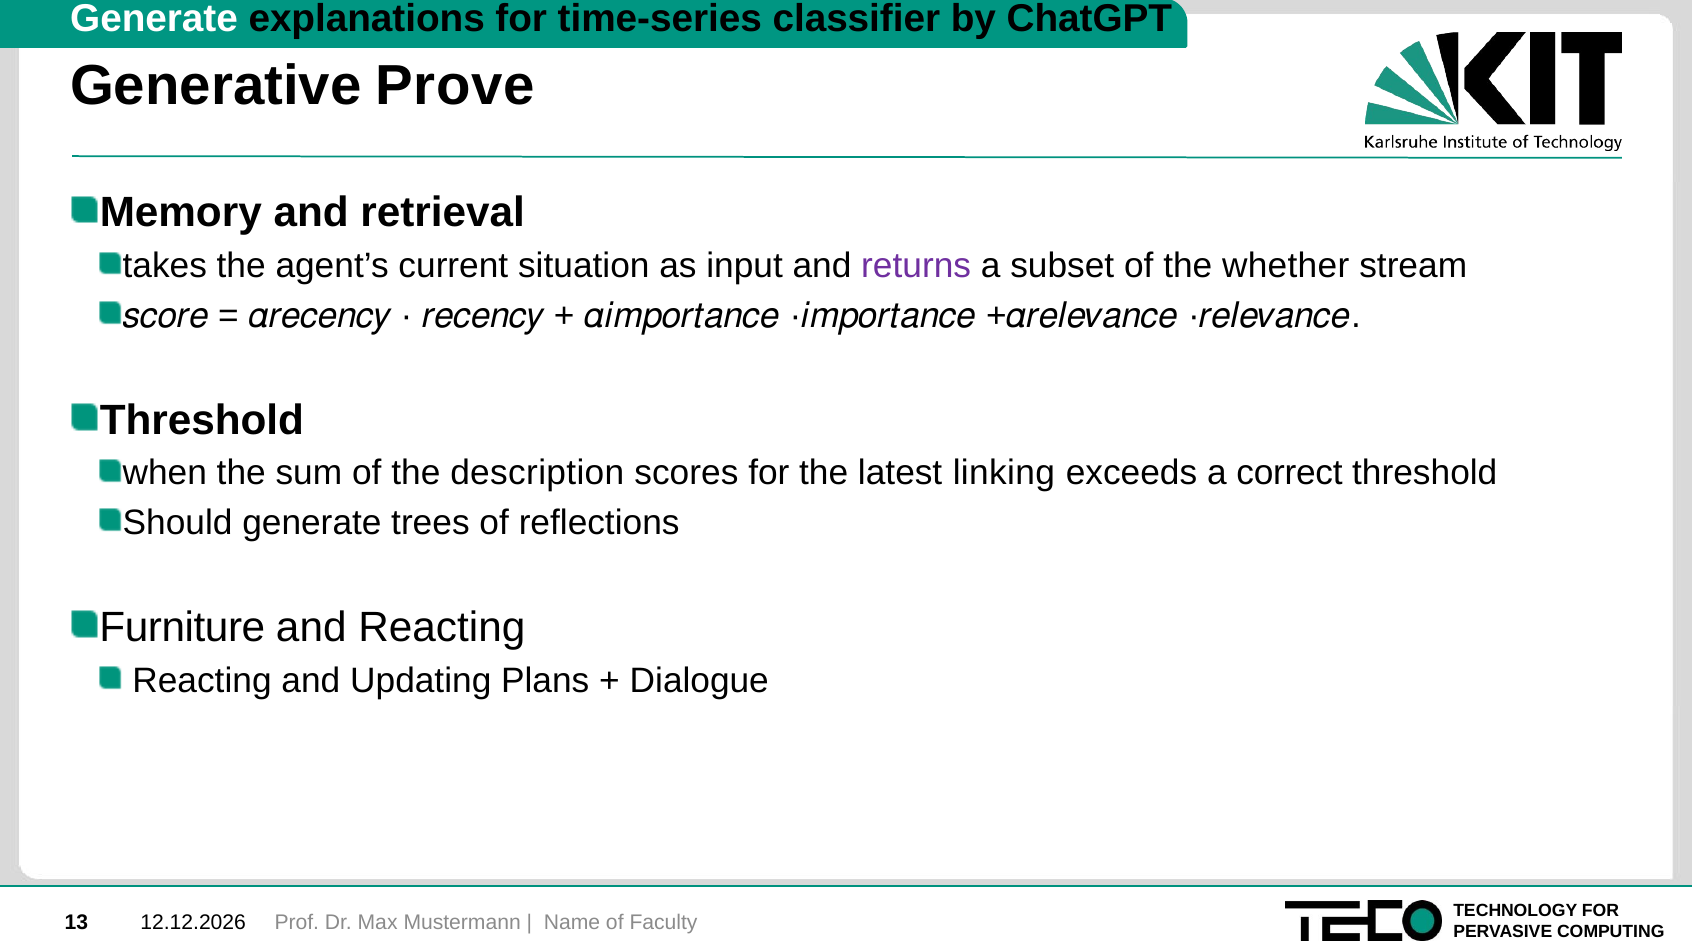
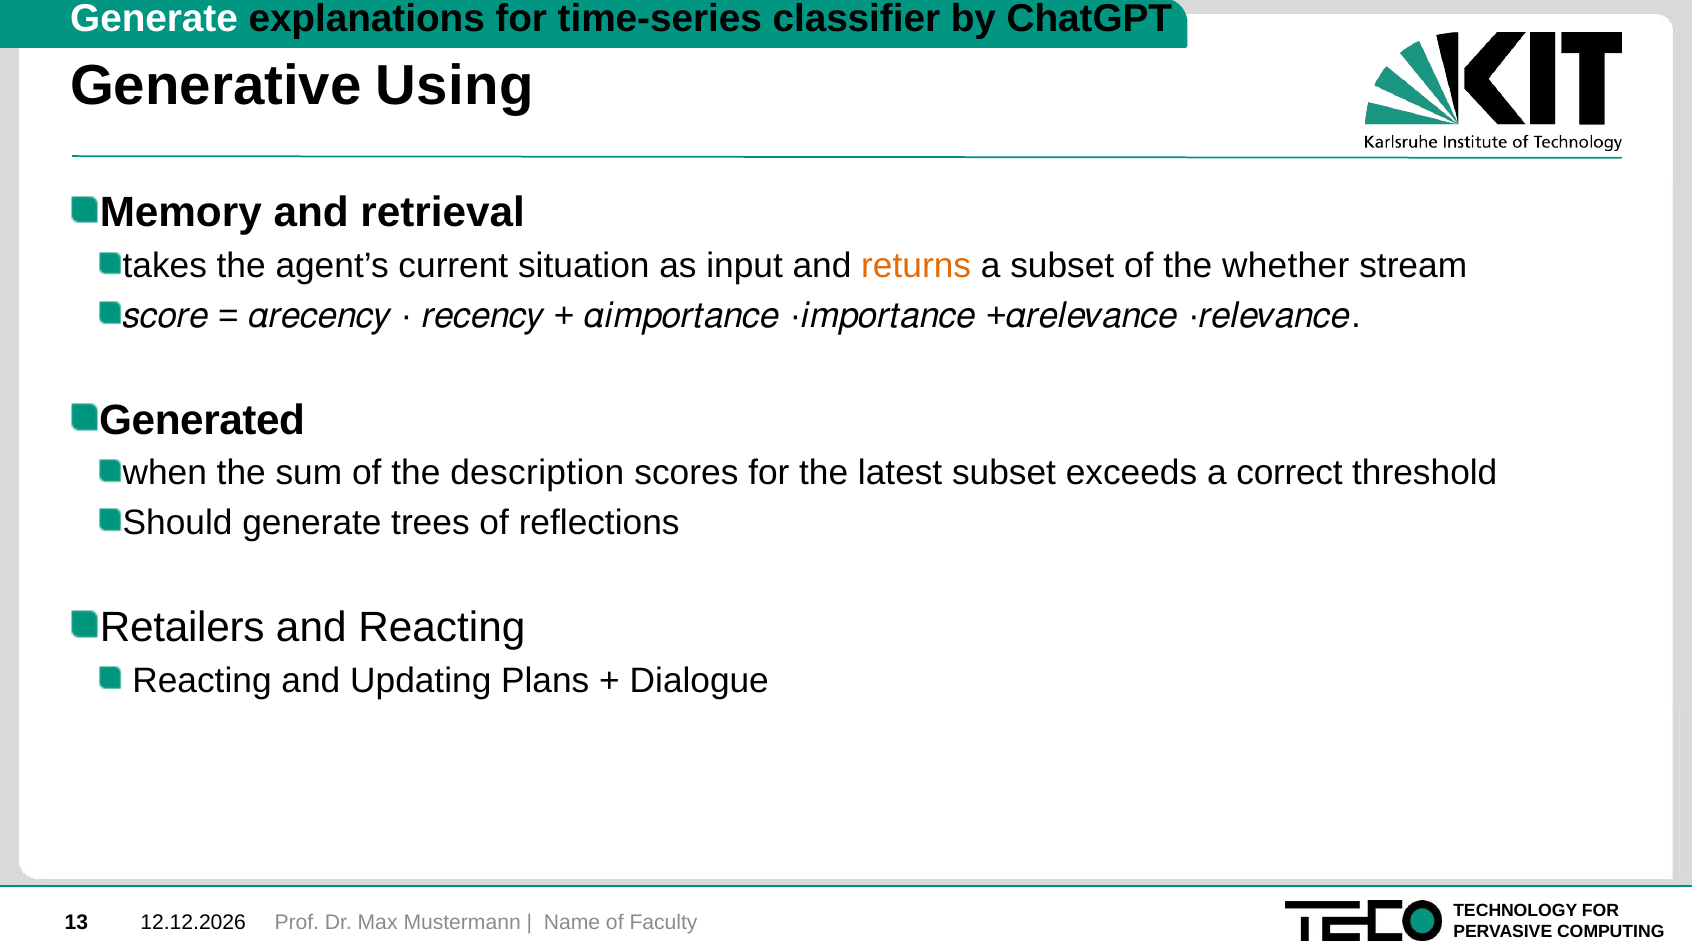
Prove: Prove -> Using
returns colour: purple -> orange
Threshold at (202, 420): Threshold -> Generated
latest linking: linking -> subset
Furniture: Furniture -> Retailers
